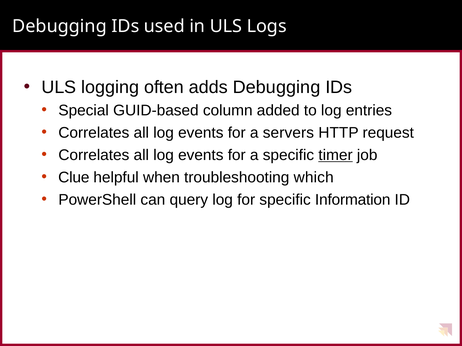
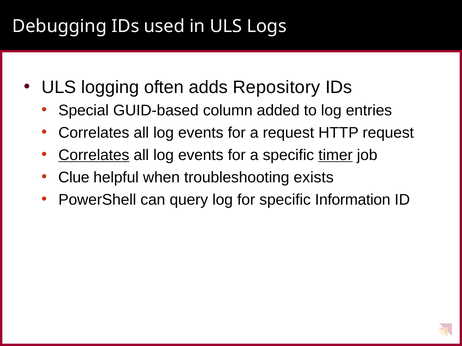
adds Debugging: Debugging -> Repository
a servers: servers -> request
Correlates at (94, 155) underline: none -> present
which: which -> exists
